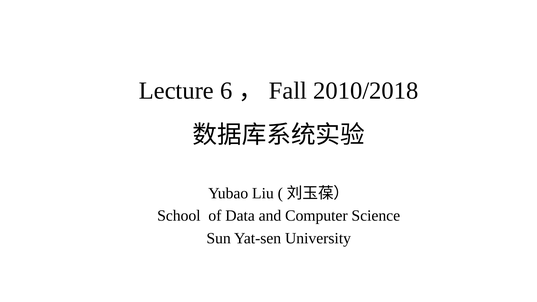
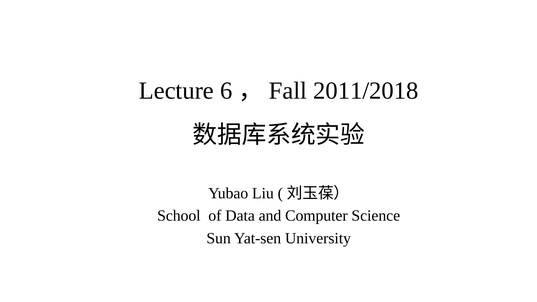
2010/2018: 2010/2018 -> 2011/2018
